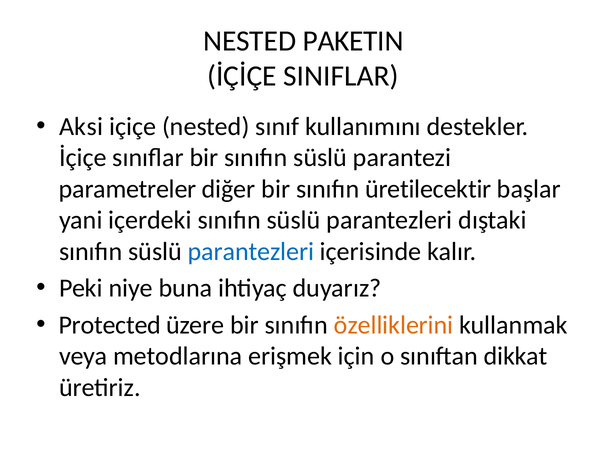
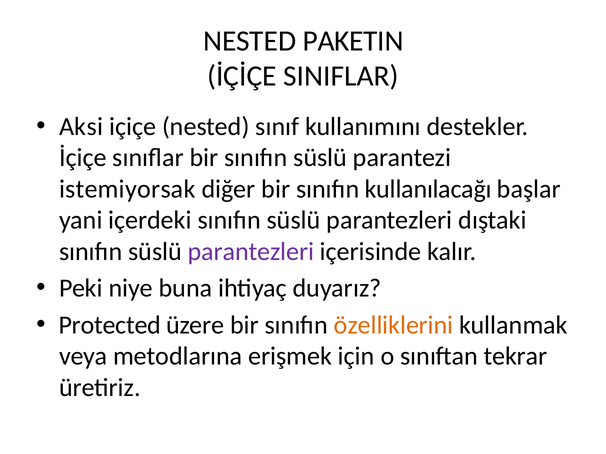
parametreler: parametreler -> istemiyorsak
üretilecektir: üretilecektir -> kullanılacağı
parantezleri at (251, 252) colour: blue -> purple
dikkat: dikkat -> tekrar
